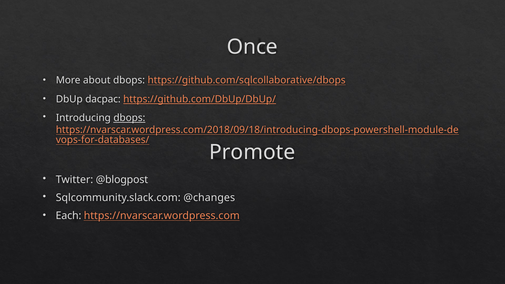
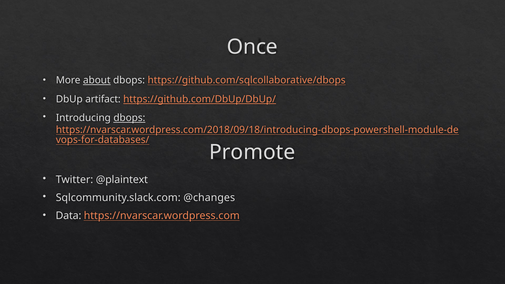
about underline: none -> present
dacpac: dacpac -> artifact
@blogpost: @blogpost -> @plaintext
Each: Each -> Data
